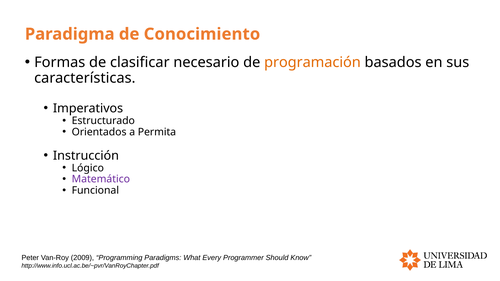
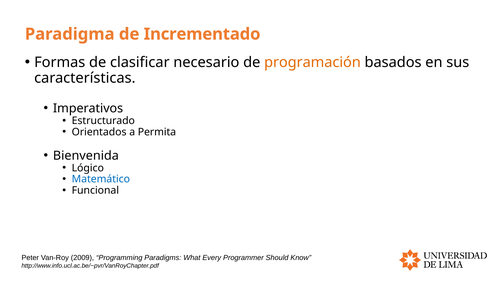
Conocimiento: Conocimiento -> Incrementado
Instrucción: Instrucción -> Bienvenida
Matemático colour: purple -> blue
